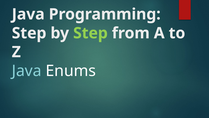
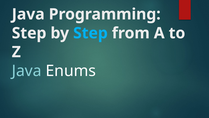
Step at (90, 33) colour: light green -> light blue
